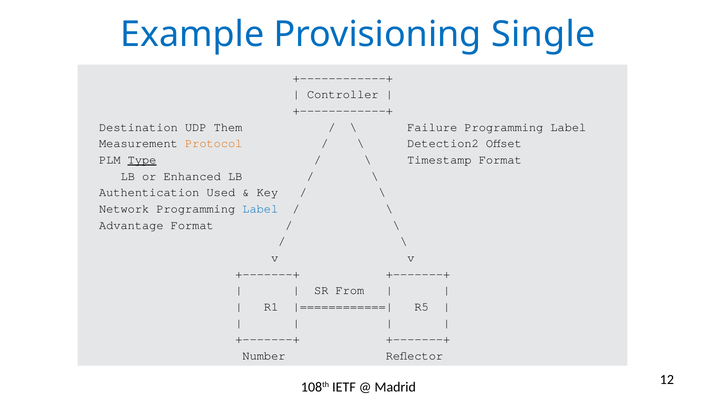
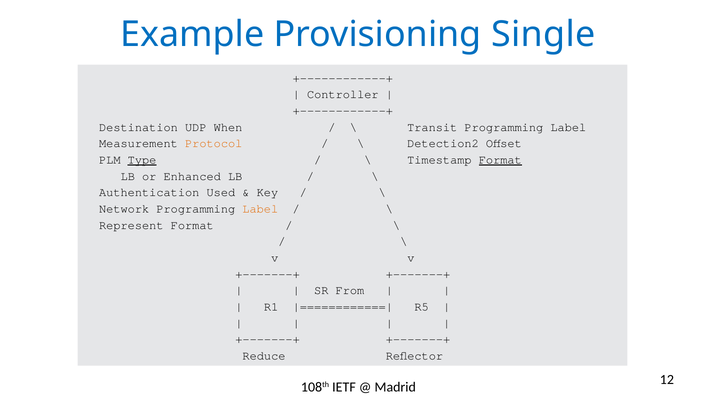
Them: Them -> When
Failure: Failure -> Transit
Format at (500, 160) underline: none -> present
Label at (260, 209) colour: blue -> orange
Advantage: Advantage -> Represent
Number: Number -> Reduce
